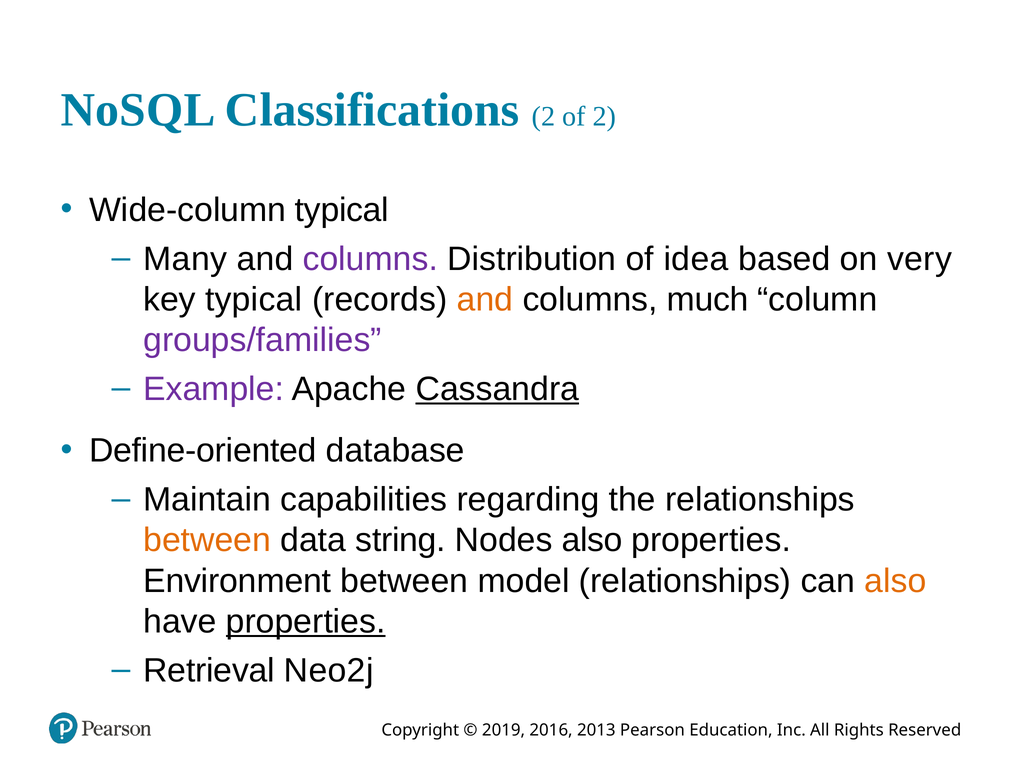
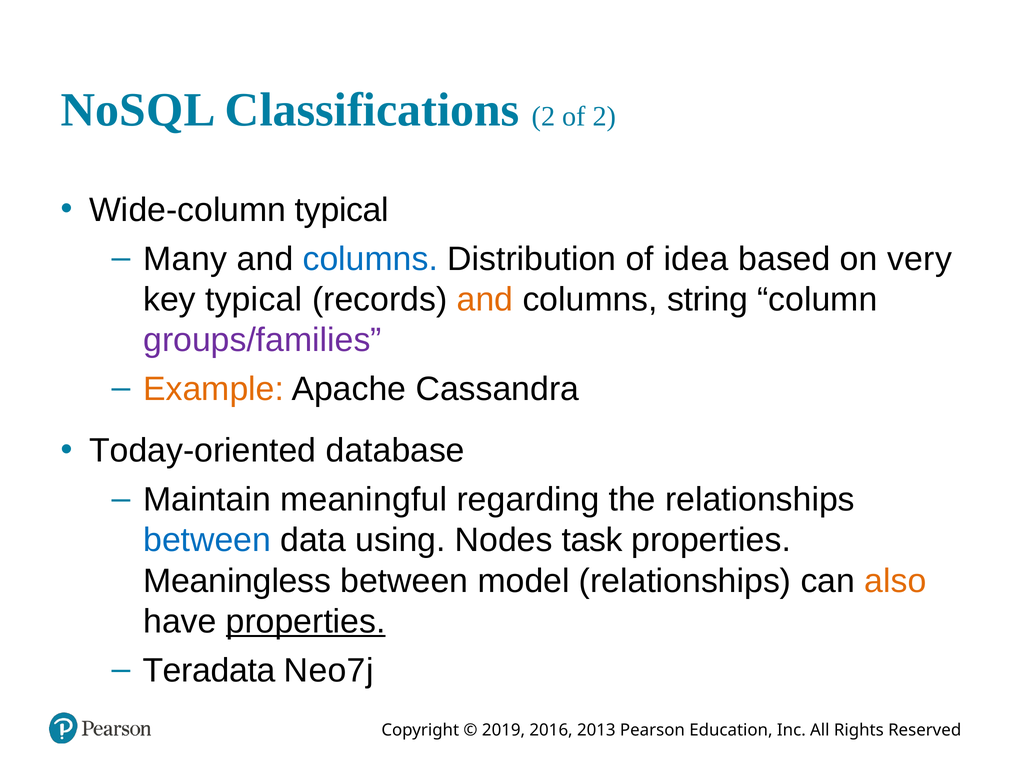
columns at (370, 259) colour: purple -> blue
much: much -> string
Example colour: purple -> orange
Cassandra underline: present -> none
Define-oriented: Define-oriented -> Today-oriented
capabilities: capabilities -> meaningful
between at (207, 541) colour: orange -> blue
string: string -> using
Nodes also: also -> task
Environment: Environment -> Meaningless
Retrieval: Retrieval -> Teradata
o 2: 2 -> 7
